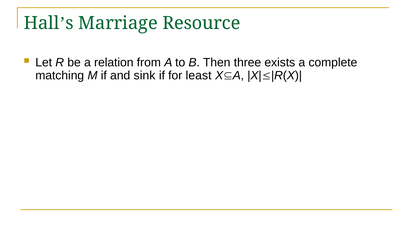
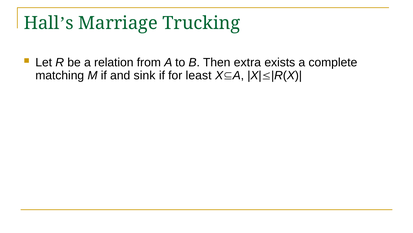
Resource: Resource -> Trucking
three: three -> extra
